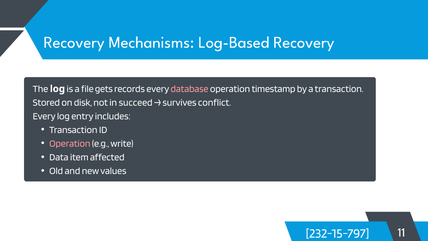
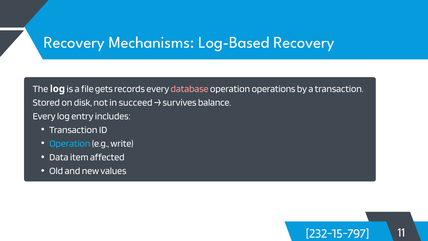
timestamp: timestamp -> operations
conflict: conflict -> balance
Operation at (70, 143) colour: pink -> light blue
